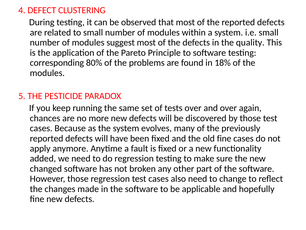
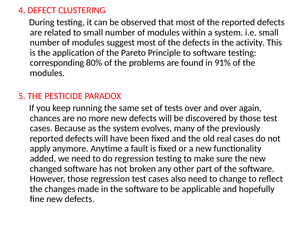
quality: quality -> activity
18%: 18% -> 91%
old fine: fine -> real
